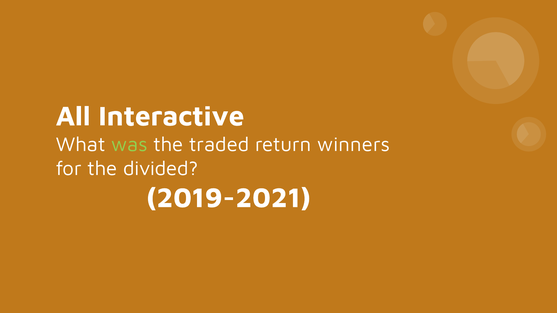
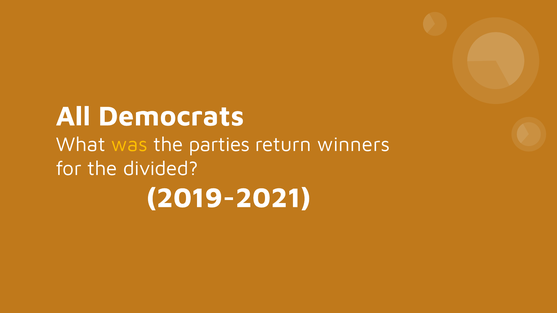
Interactive: Interactive -> Democrats
was colour: light green -> yellow
traded: traded -> parties
